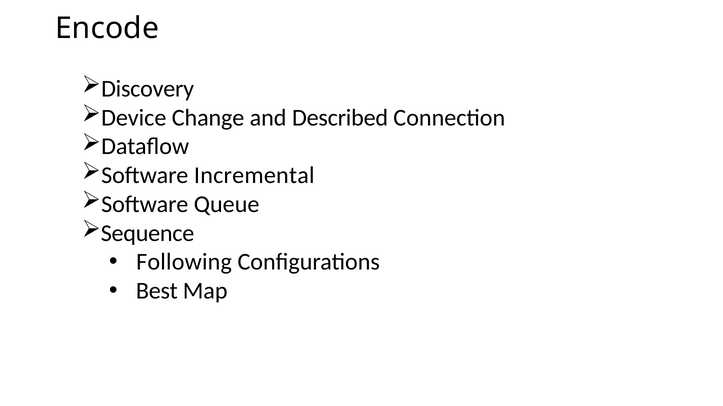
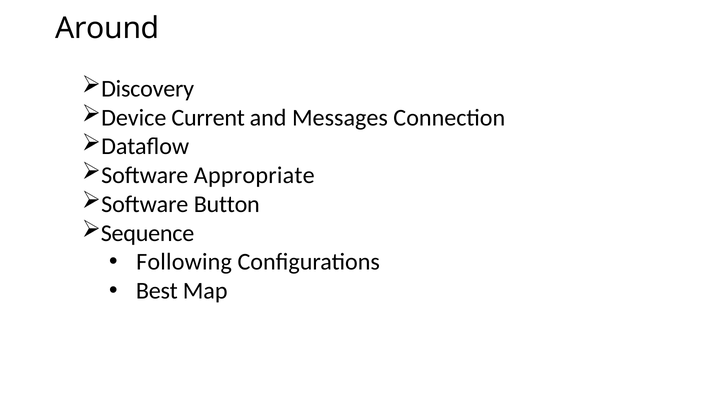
Encode: Encode -> Around
Change: Change -> Current
Described: Described -> Messages
Incremental: Incremental -> Appropriate
Queue: Queue -> Button
